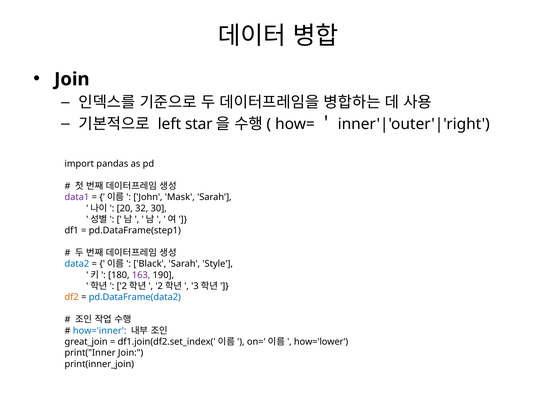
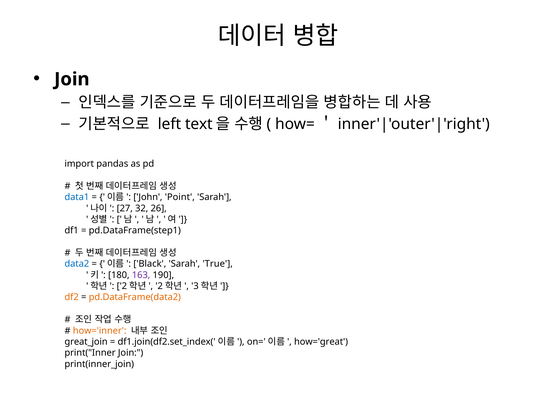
star: star -> text
data1 colour: purple -> blue
Mask: Mask -> Point
20: 20 -> 27
30: 30 -> 26
Style: Style -> True
pd.DataFrame(data2 colour: blue -> orange
how='inner colour: blue -> orange
how='lower: how='lower -> how='great
